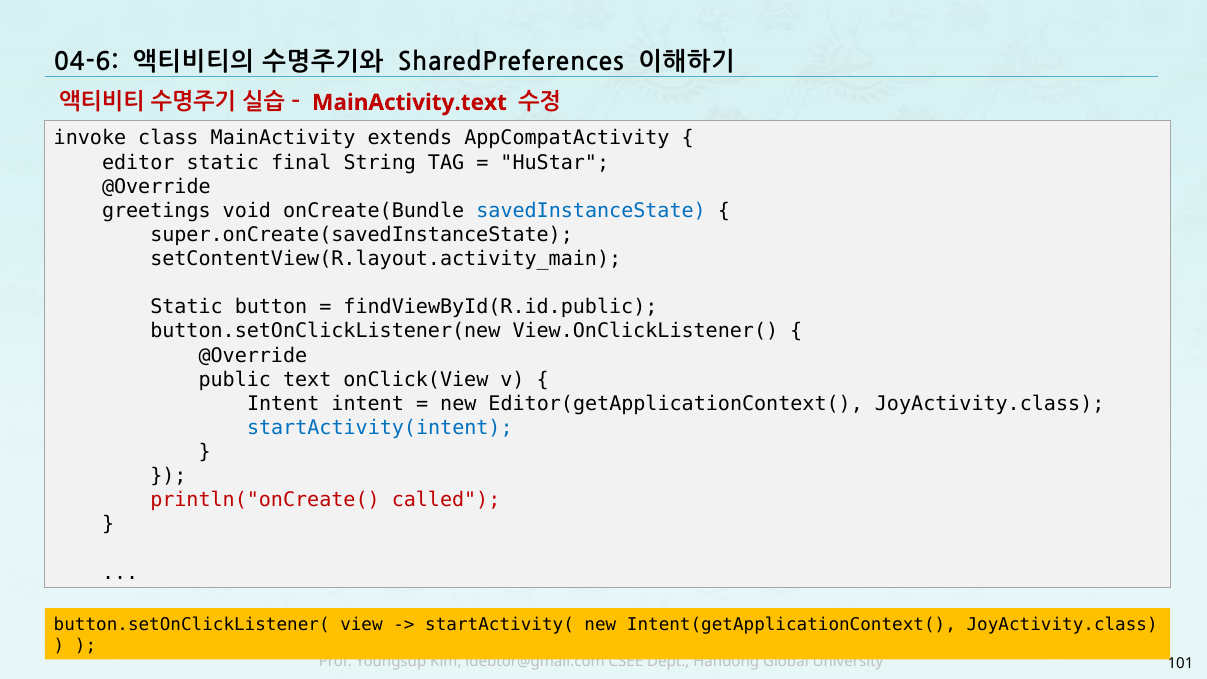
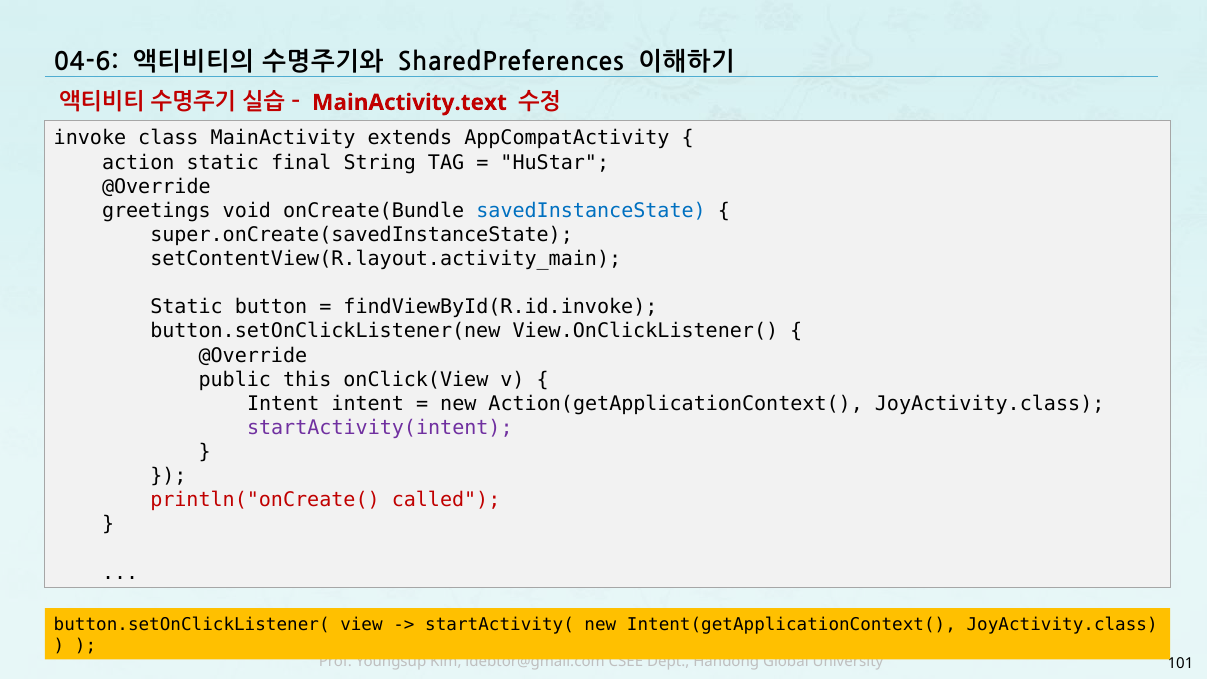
editor: editor -> action
findViewById(R.id.public: findViewById(R.id.public -> findViewById(R.id.invoke
text: text -> this
Editor(getApplicationContext(: Editor(getApplicationContext( -> Action(getApplicationContext(
startActivity(intent colour: blue -> purple
